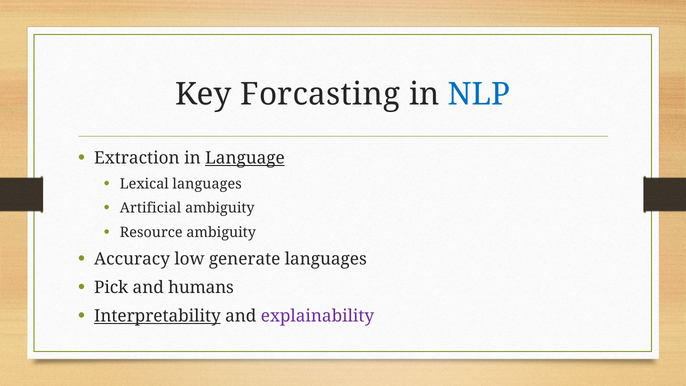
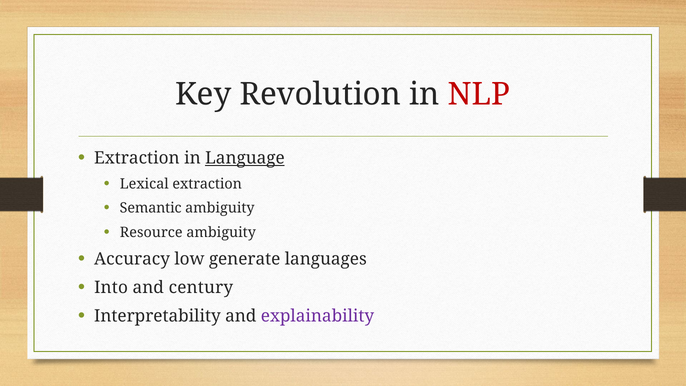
Forcasting: Forcasting -> Revolution
NLP colour: blue -> red
Lexical languages: languages -> extraction
Artificial: Artificial -> Semantic
Pick: Pick -> Into
humans: humans -> century
Interpretability underline: present -> none
